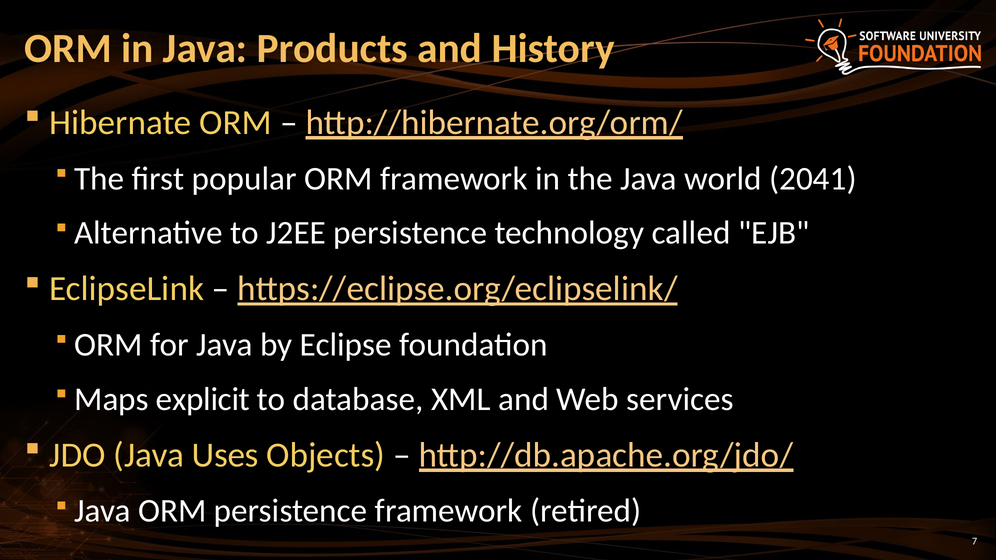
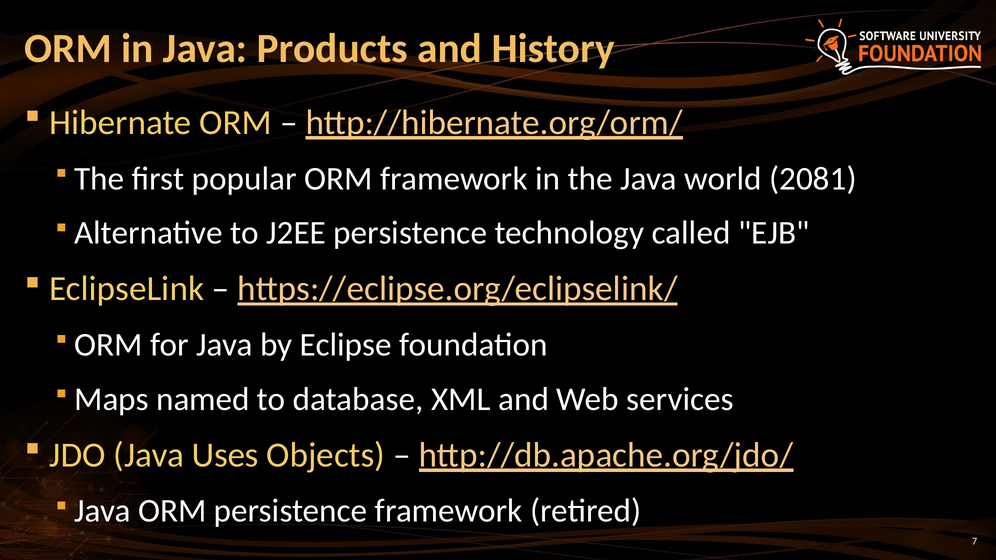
2041: 2041 -> 2081
explicit: explicit -> named
